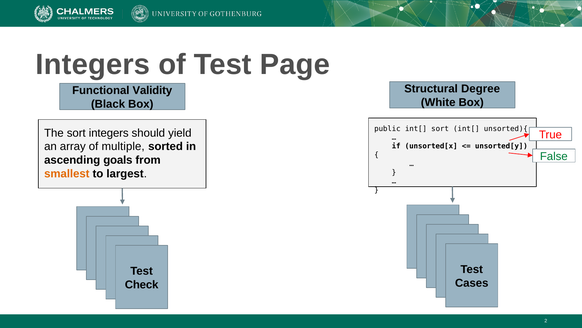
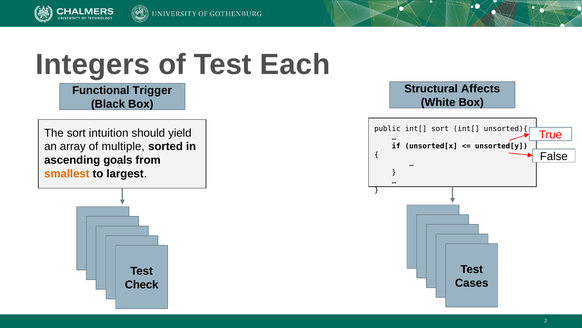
Page: Page -> Each
Degree: Degree -> Affects
Validity: Validity -> Trigger
sort integers: integers -> intuition
False colour: green -> black
